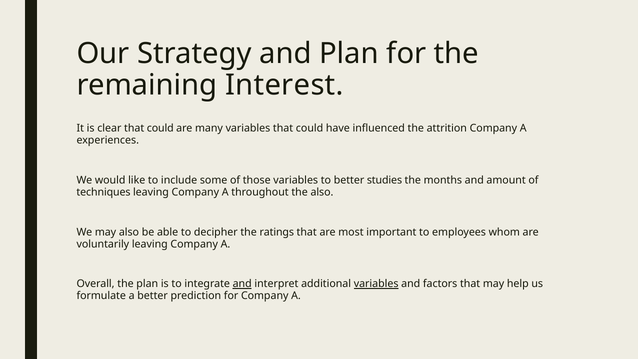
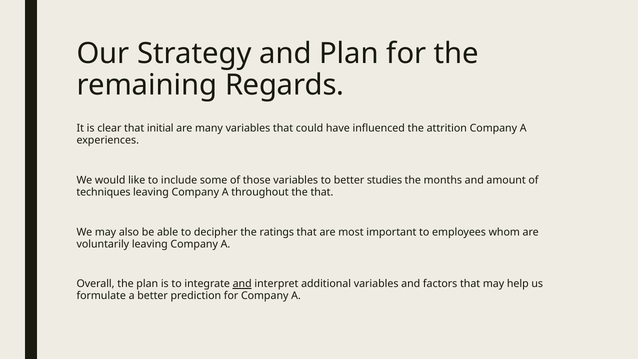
Interest: Interest -> Regards
clear that could: could -> initial
the also: also -> that
variables at (376, 284) underline: present -> none
